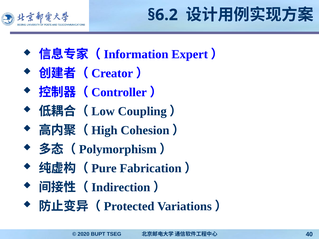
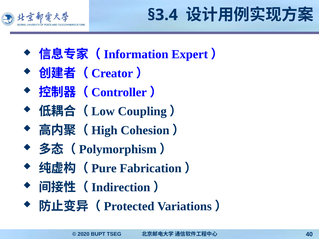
§6.2: §6.2 -> §3.4
